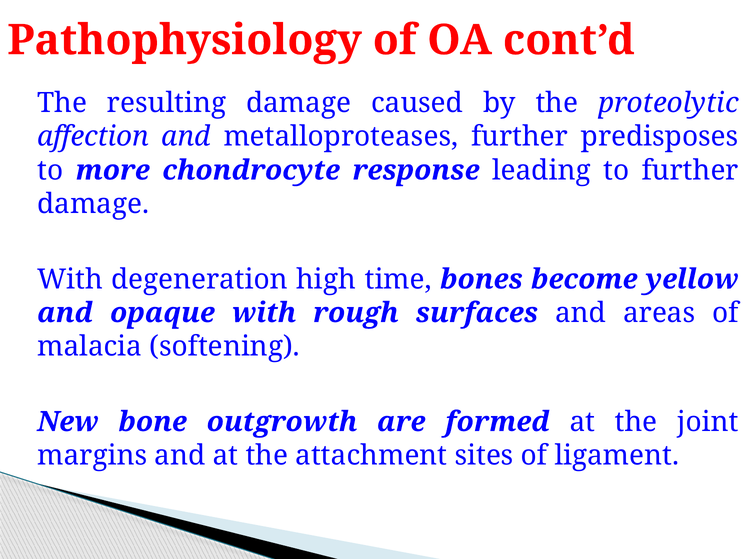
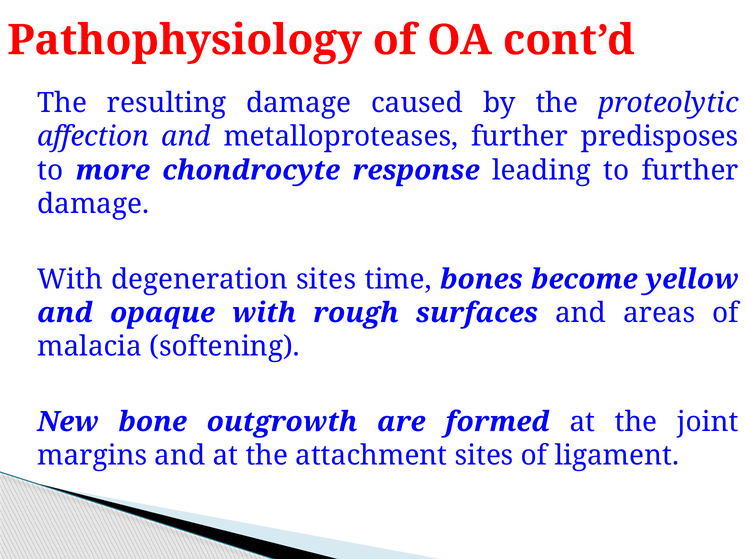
degeneration high: high -> sites
